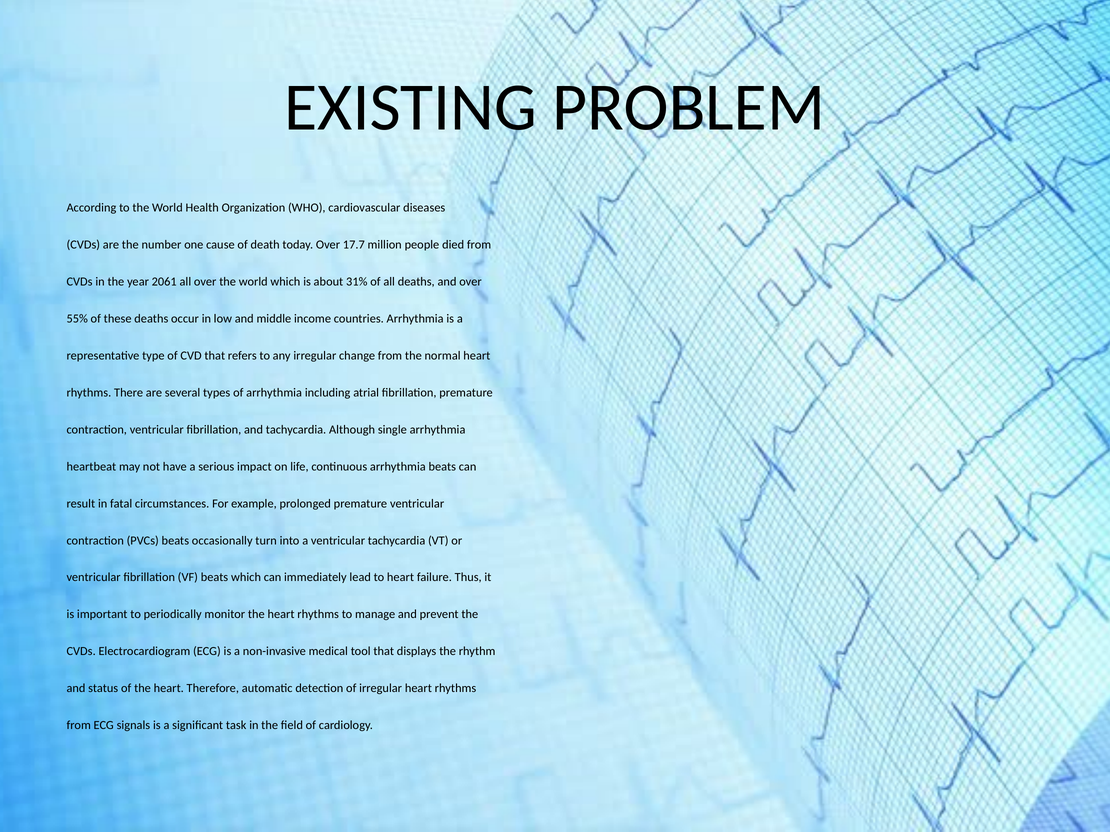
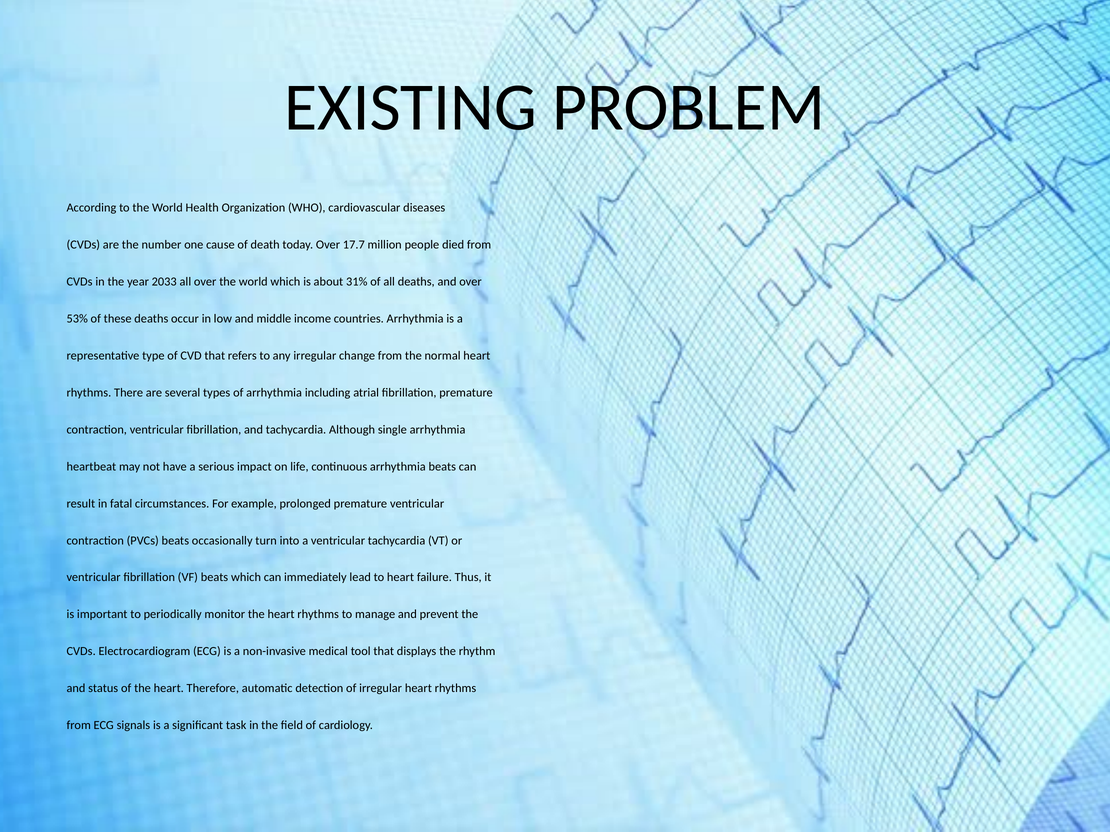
2061: 2061 -> 2033
55%: 55% -> 53%
